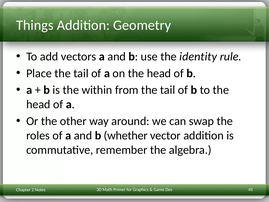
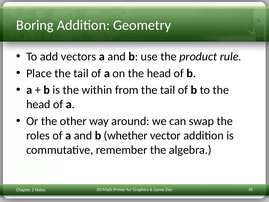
Things: Things -> Boring
identity: identity -> product
